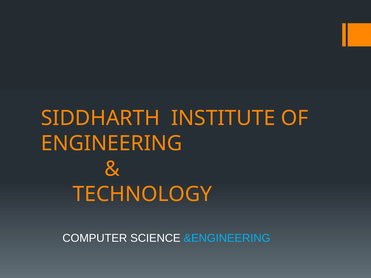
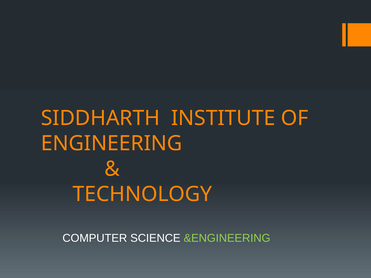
&ENGINEERING colour: light blue -> light green
